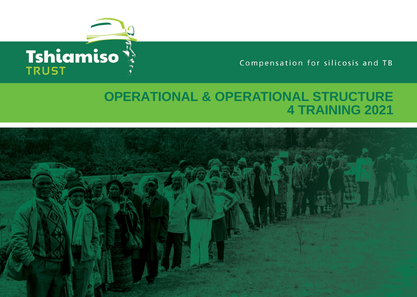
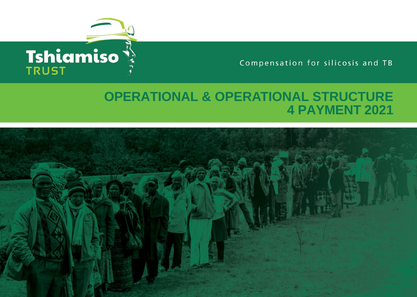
TRAINING: TRAINING -> PAYMENT
